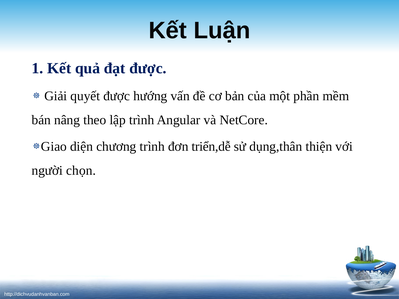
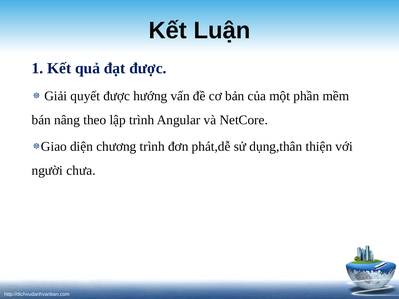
triển,dễ: triển,dễ -> phát,dễ
chọn: chọn -> chưa
